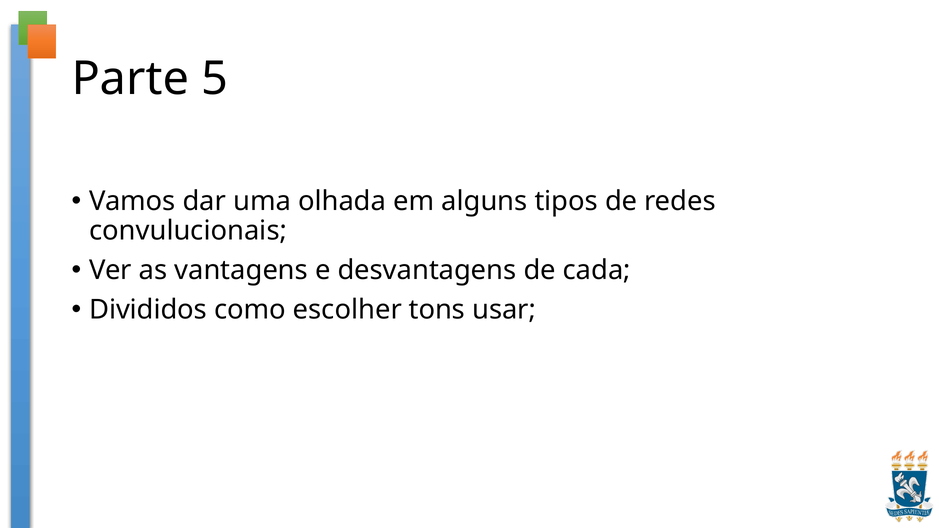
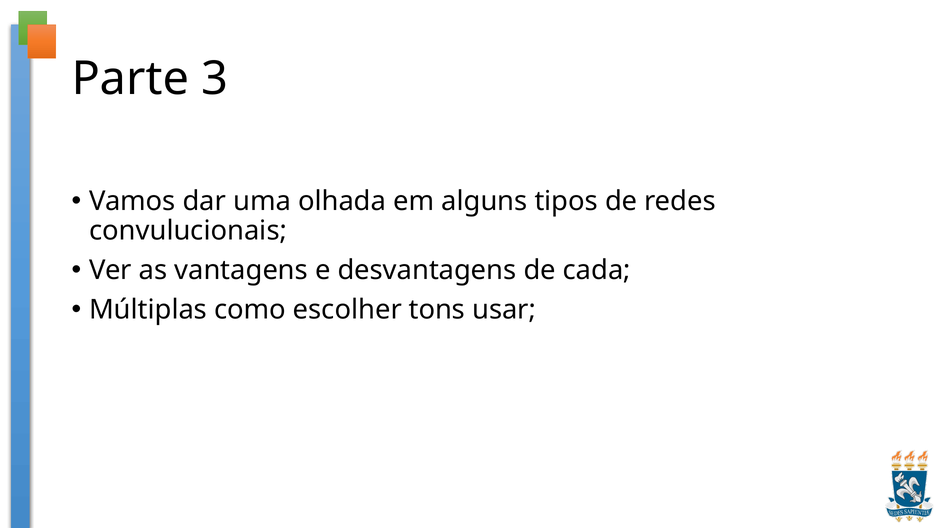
5: 5 -> 3
Divididos: Divididos -> Múltiplas
